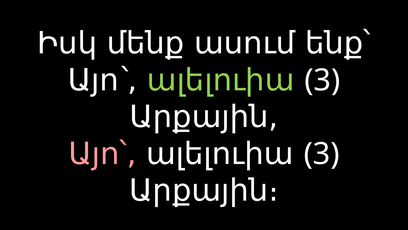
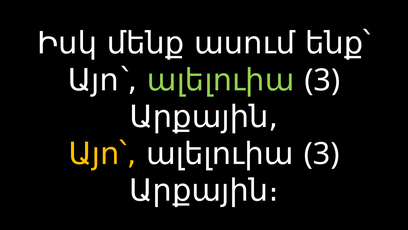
Այո՝ colour: pink -> yellow
